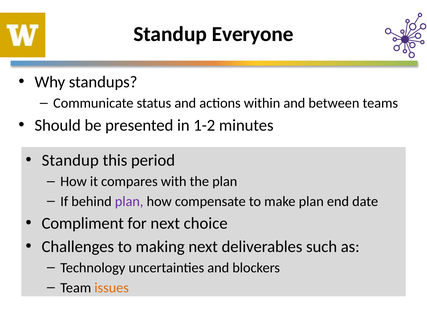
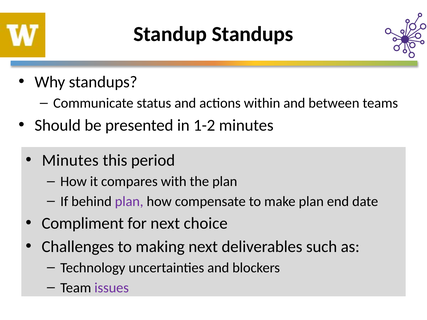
Standup Everyone: Everyone -> Standups
Standup at (70, 160): Standup -> Minutes
issues colour: orange -> purple
